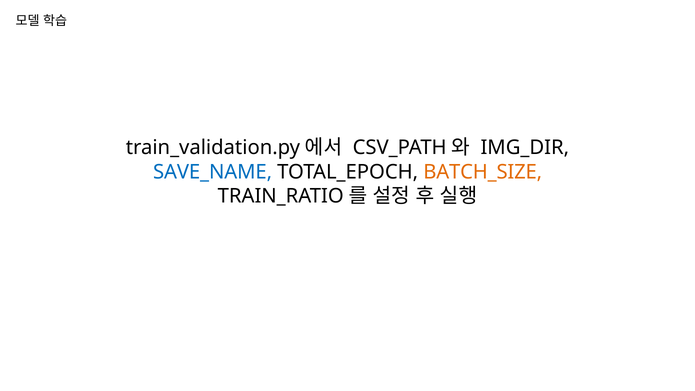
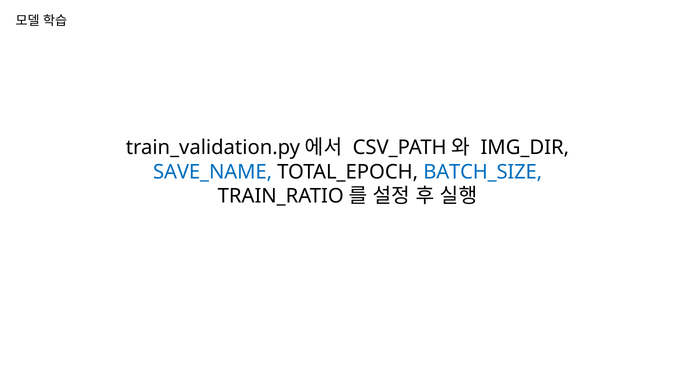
BATCH_SIZE colour: orange -> blue
